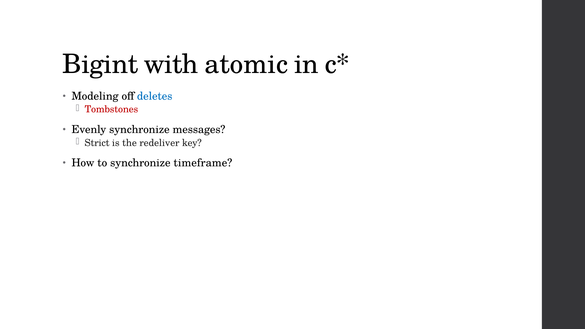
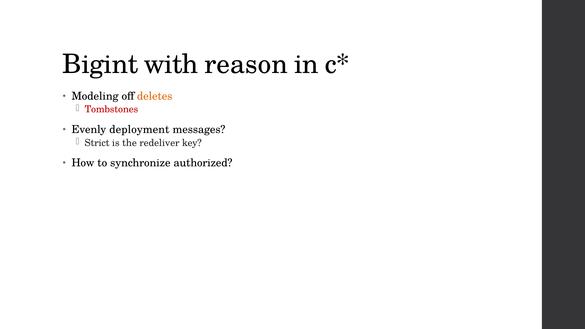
atomic: atomic -> reason
deletes colour: blue -> orange
Evenly synchronize: synchronize -> deployment
timeframe: timeframe -> authorized
